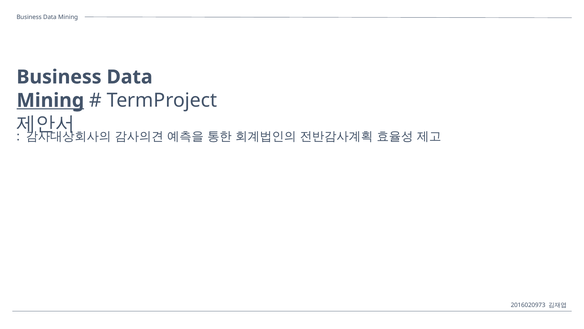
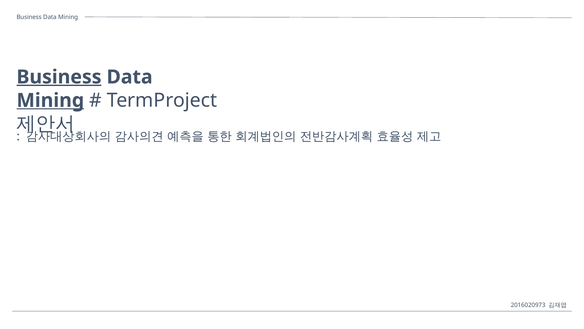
Business at (59, 77) underline: none -> present
